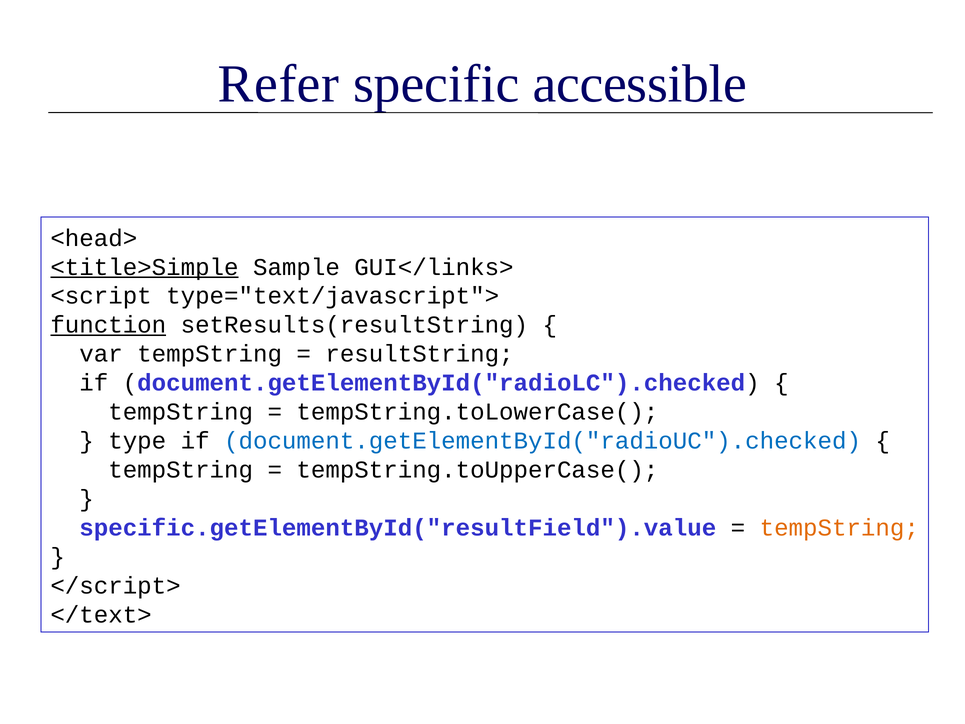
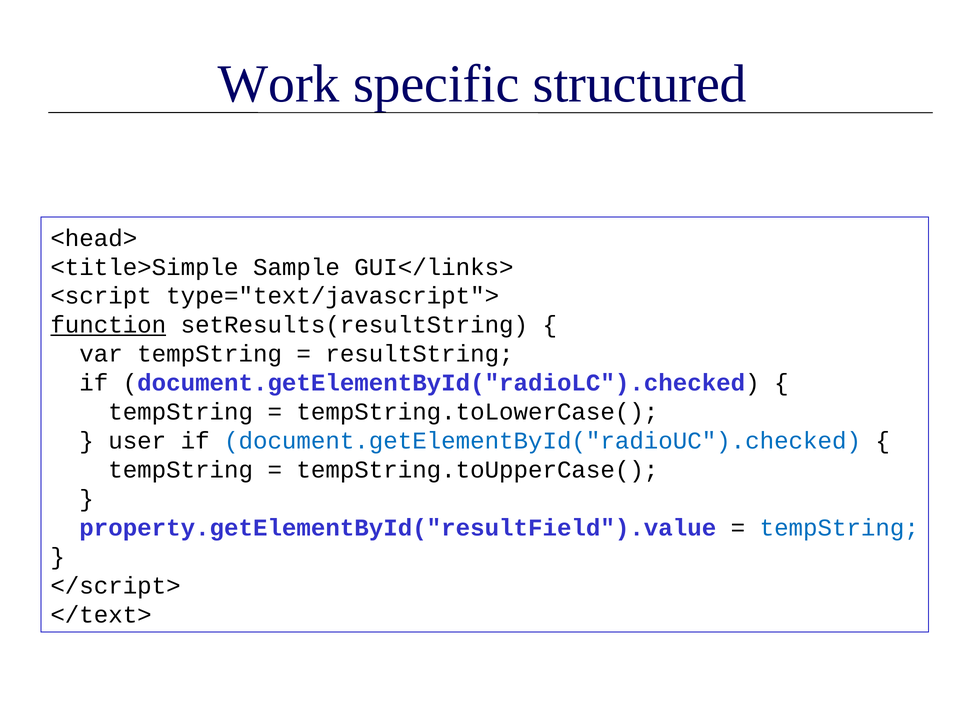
Refer: Refer -> Work
accessible: accessible -> structured
<title>Simple underline: present -> none
type: type -> user
specific.getElementById("resultField").value: specific.getElementById("resultField").value -> property.getElementById("resultField").value
tempString at (839, 527) colour: orange -> blue
